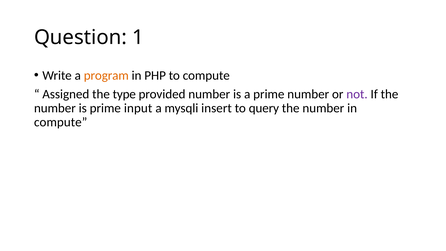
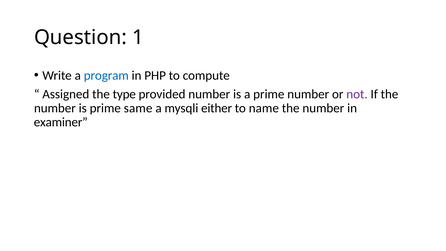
program colour: orange -> blue
input: input -> same
insert: insert -> either
query: query -> name
compute at (61, 122): compute -> examiner
